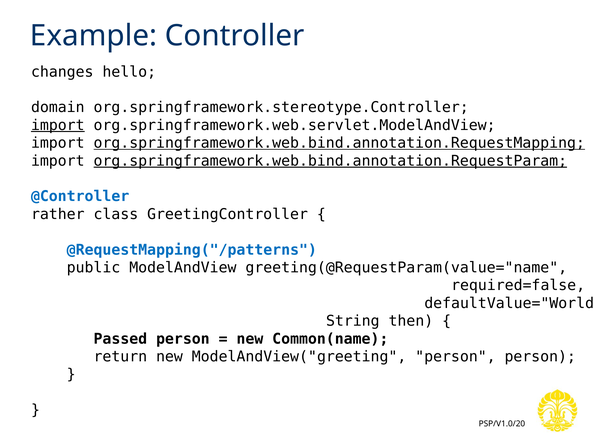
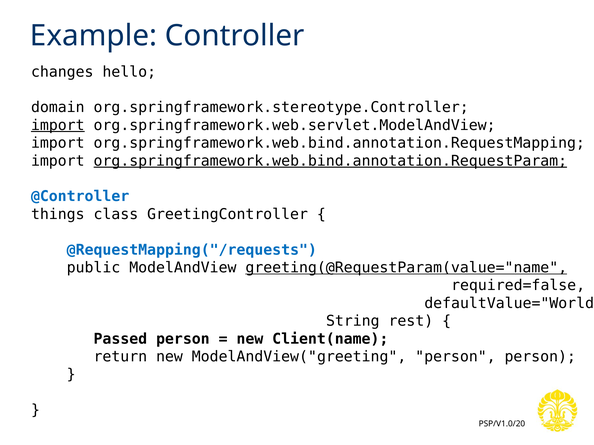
org.springframework.web.bind.annotation.RequestMapping underline: present -> none
rather: rather -> things
@RequestMapping("/patterns: @RequestMapping("/patterns -> @RequestMapping("/requests
greeting(@RequestParam(value="name underline: none -> present
then: then -> rest
Common(name: Common(name -> Client(name
